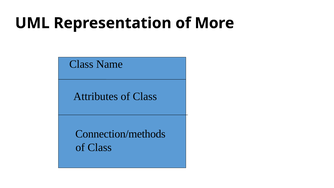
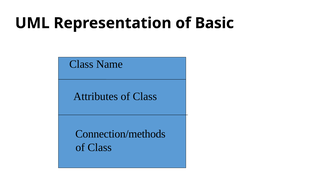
More: More -> Basic
